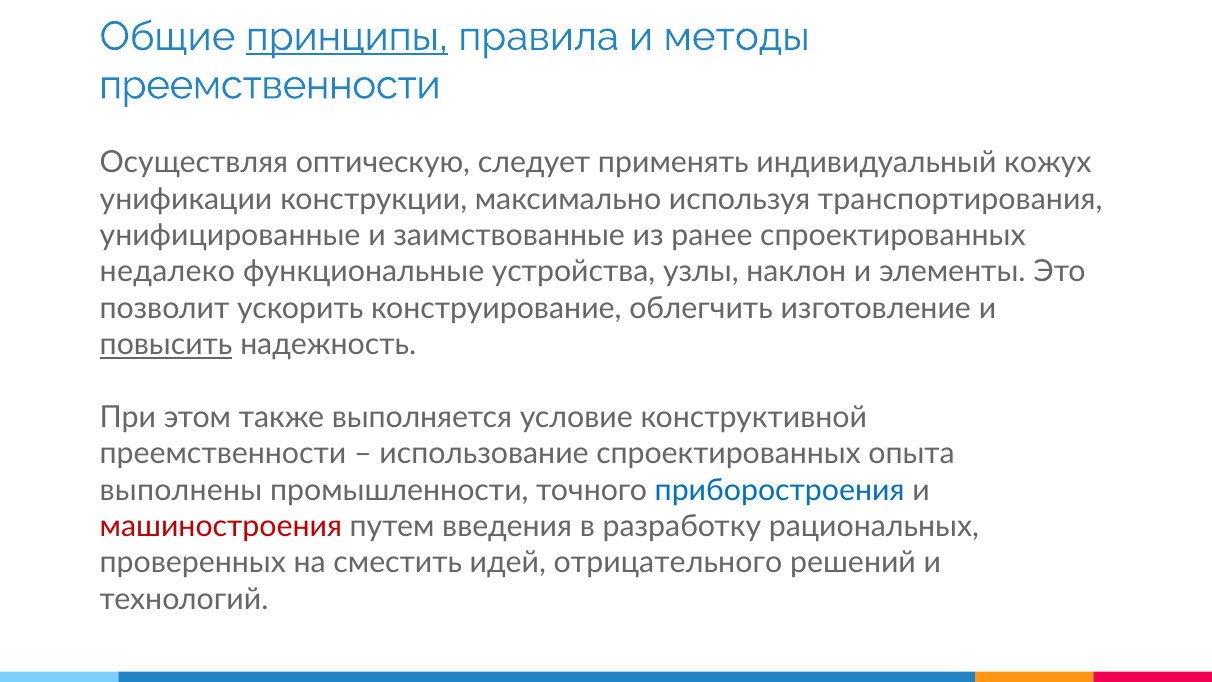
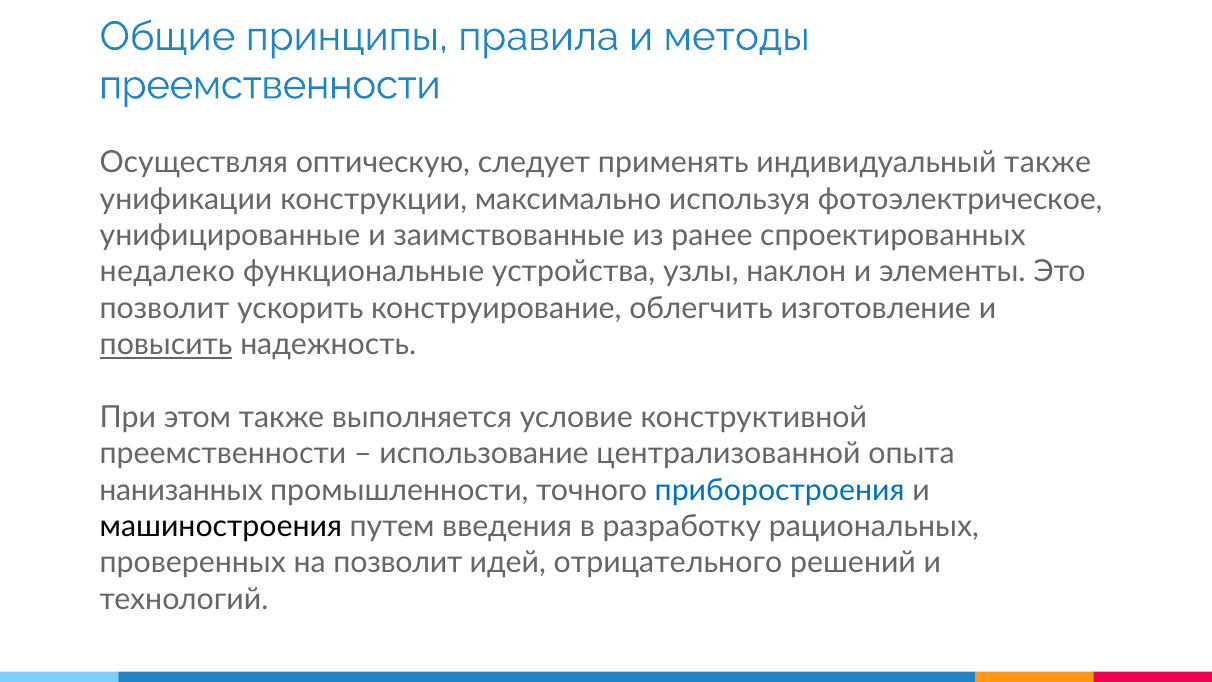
принципы underline: present -> none
индивидуальный кожух: кожух -> также
транспортирования: транспортирования -> фотоэлектрическое
использование спроектированных: спроектированных -> централизованной
выполнены: выполнены -> нанизанных
машиностроения colour: red -> black
на сместить: сместить -> позволит
